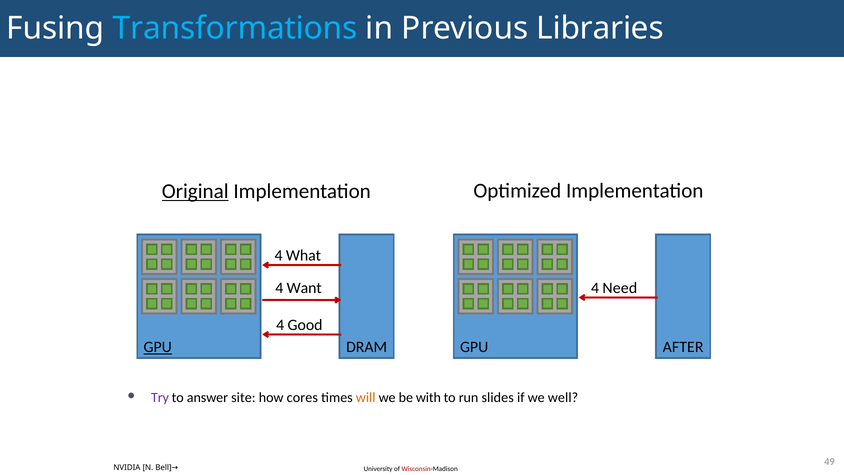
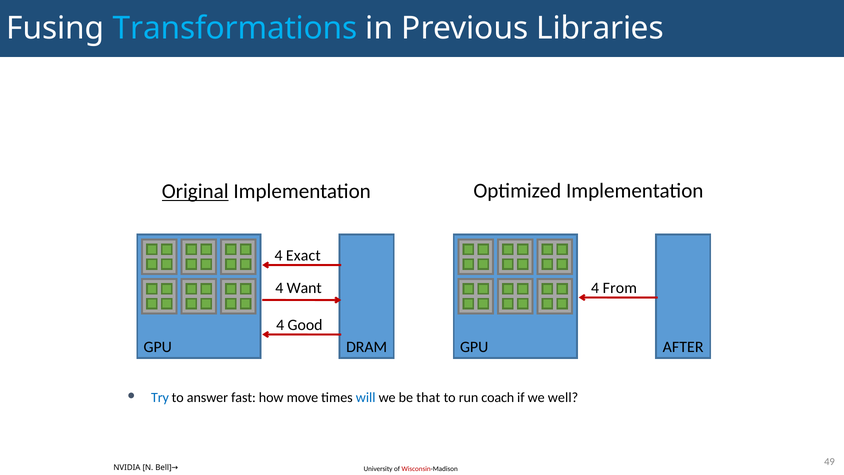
What: What -> Exact
Need: Need -> From
GPU at (158, 347) underline: present -> none
Try colour: purple -> blue
site: site -> fast
cores: cores -> move
will colour: orange -> blue
with: with -> that
slides: slides -> coach
